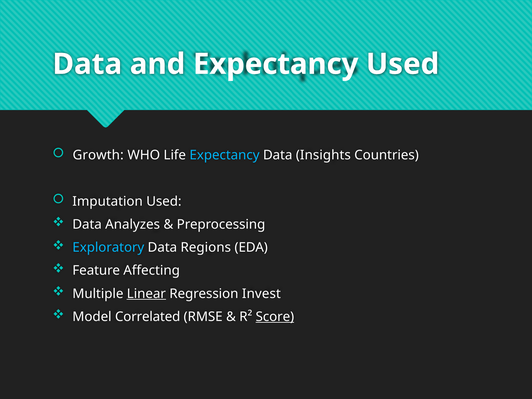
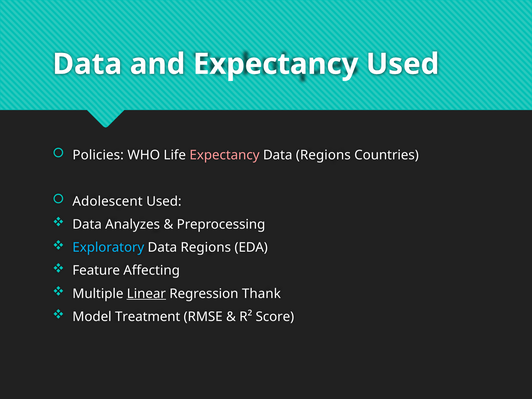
Growth: Growth -> Policies
Expectancy at (225, 155) colour: light blue -> pink
Insights at (323, 155): Insights -> Regions
Imputation: Imputation -> Adolescent
Invest: Invest -> Thank
Correlated: Correlated -> Treatment
Score underline: present -> none
